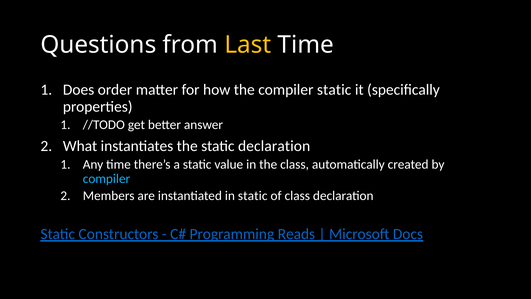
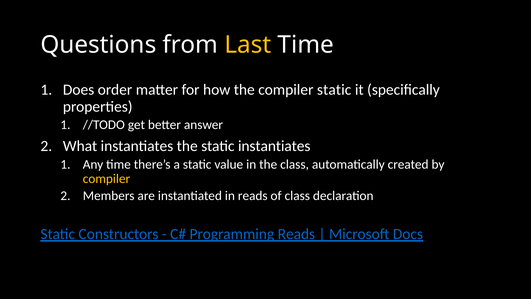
static declaration: declaration -> instantiates
compiler at (106, 178) colour: light blue -> yellow
in static: static -> reads
